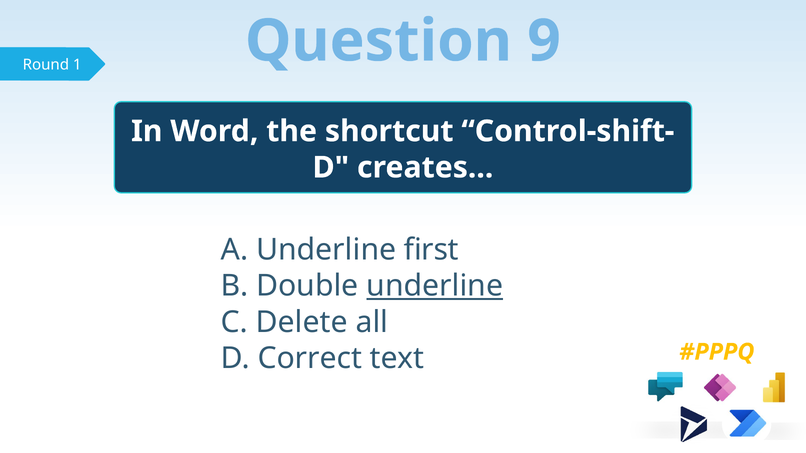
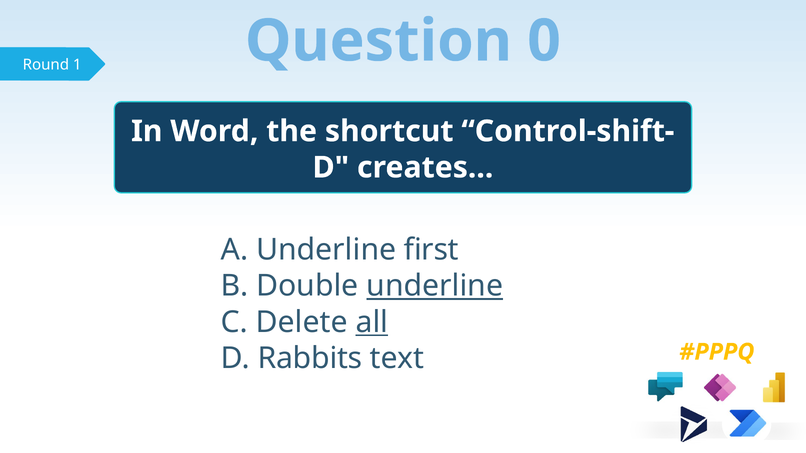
9: 9 -> 0
all underline: none -> present
Correct: Correct -> Rabbits
